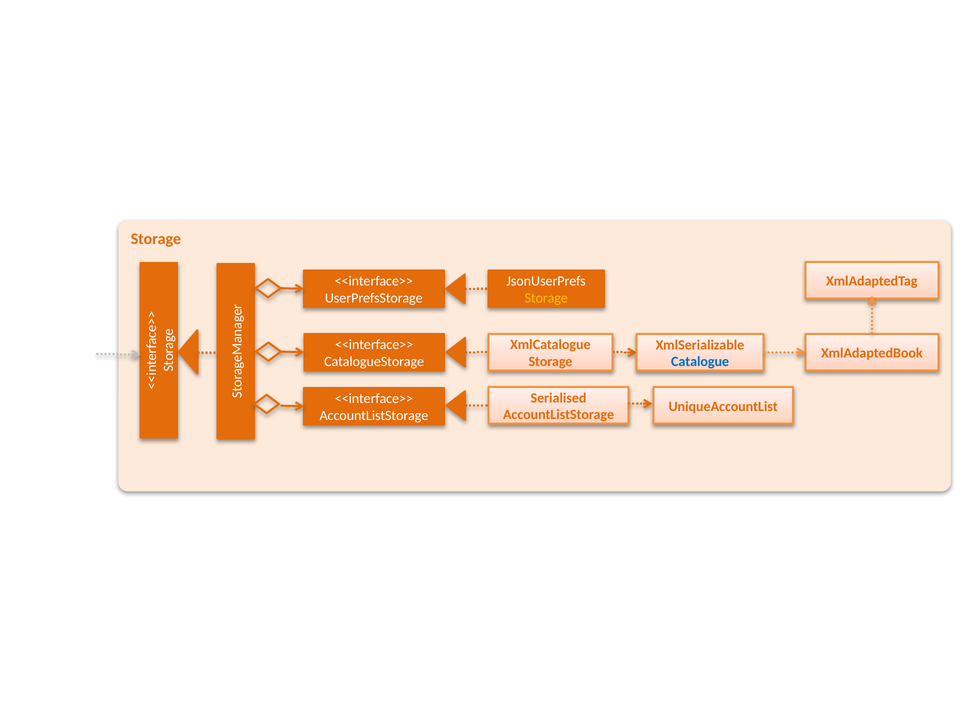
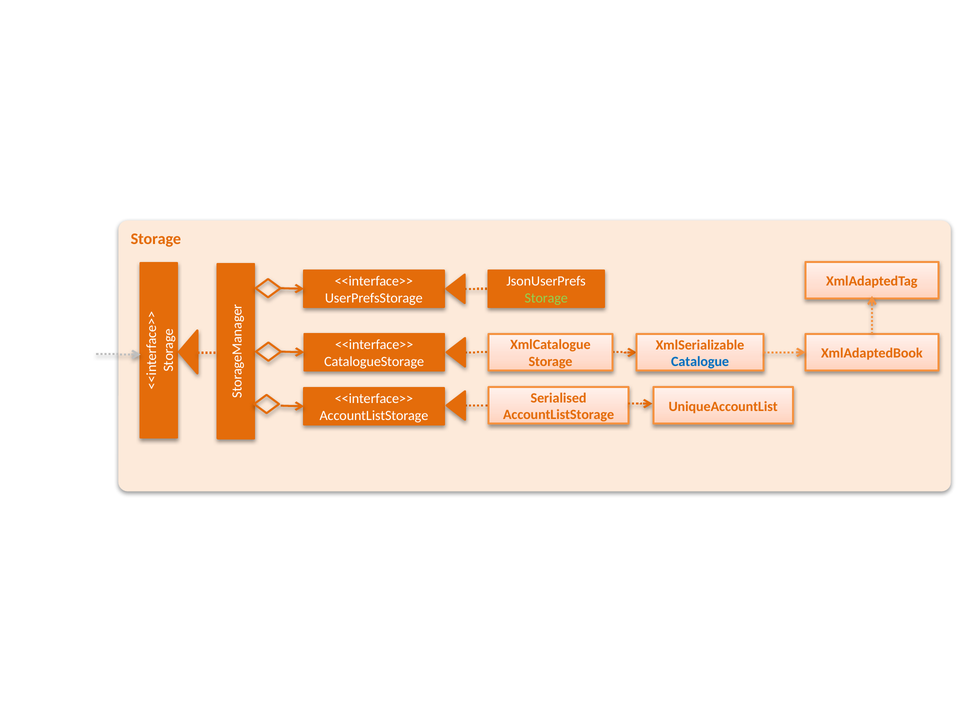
Storage at (546, 298) colour: yellow -> light green
